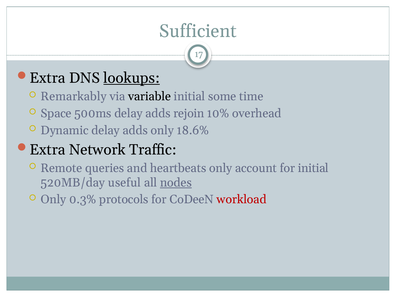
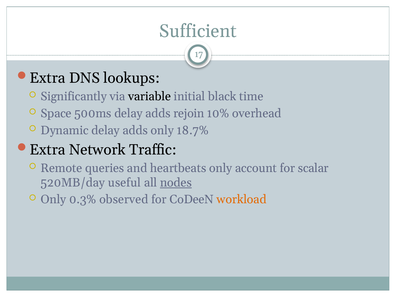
lookups underline: present -> none
Remarkably: Remarkably -> Significantly
some: some -> black
18.6%: 18.6% -> 18.7%
for initial: initial -> scalar
protocols: protocols -> observed
workload colour: red -> orange
